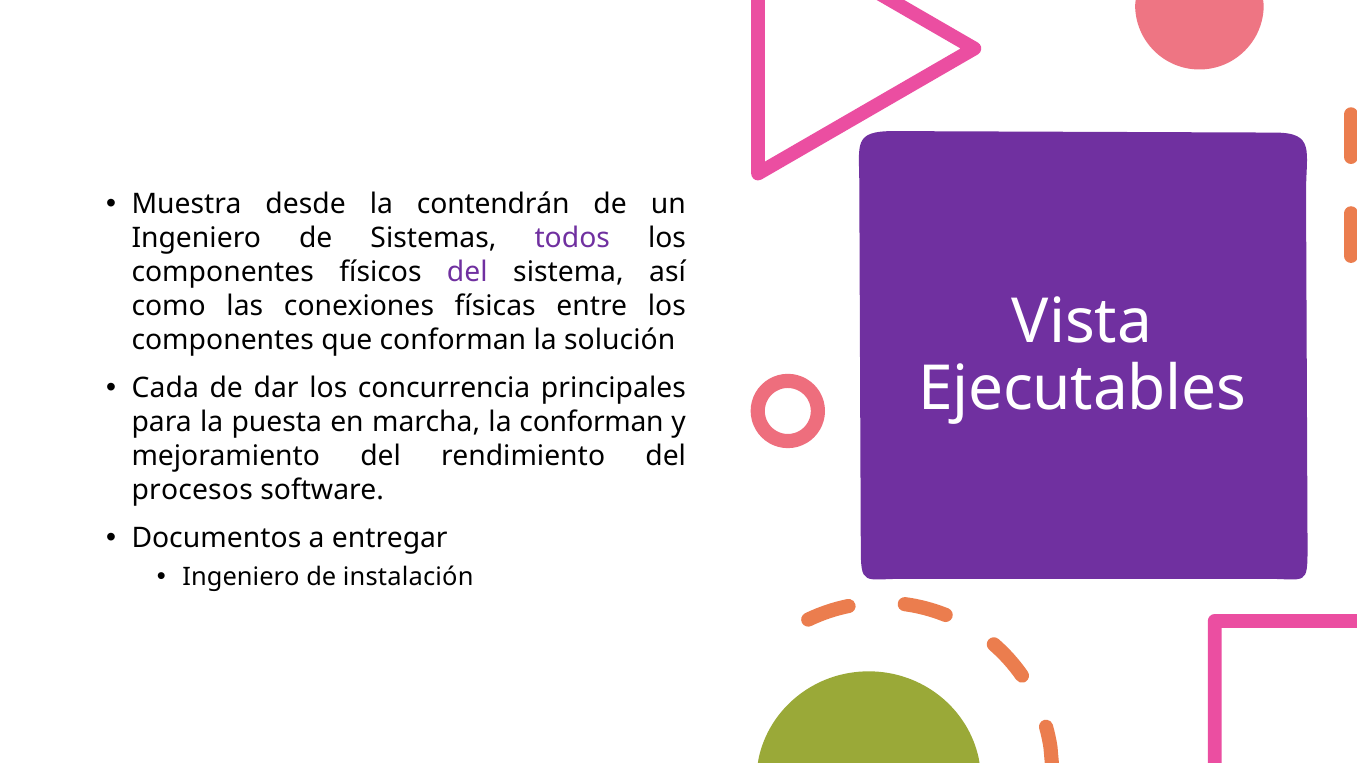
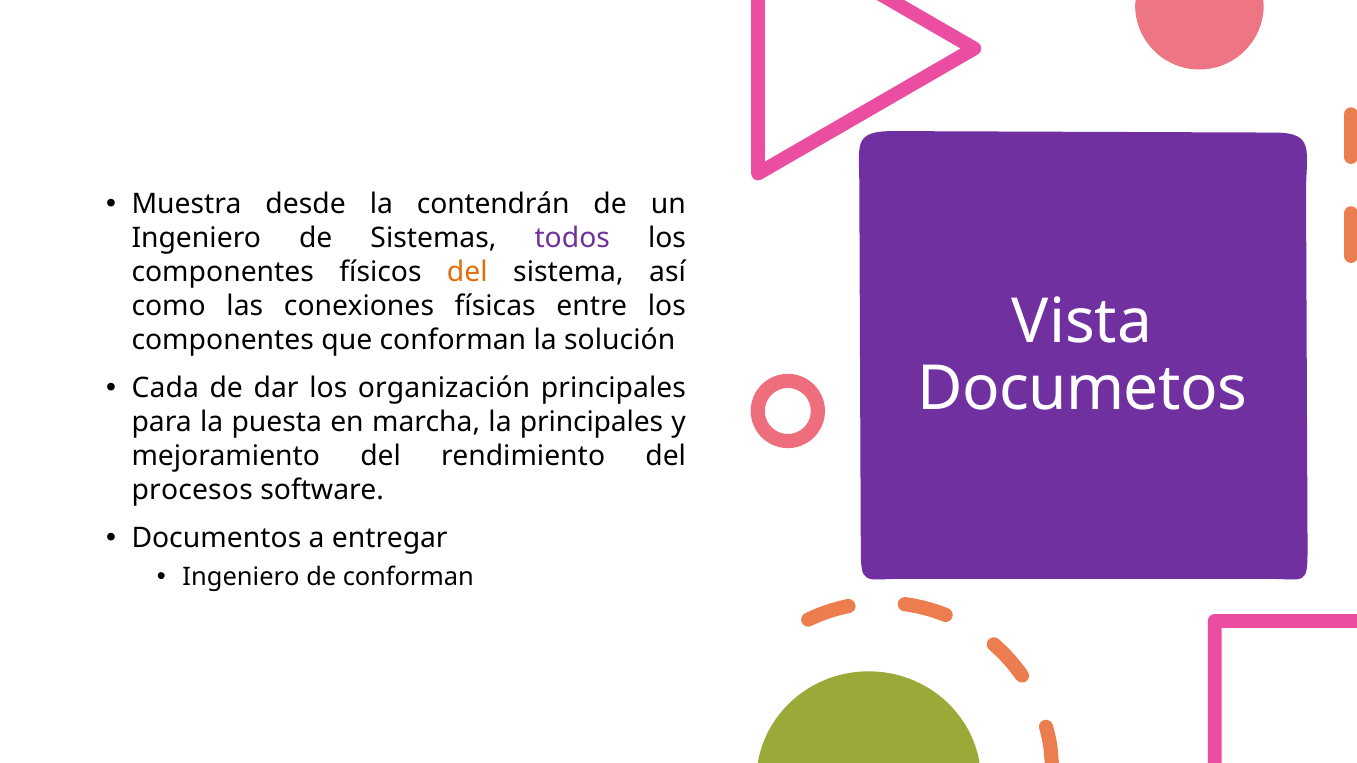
del at (467, 273) colour: purple -> orange
Ejecutables: Ejecutables -> Documetos
concurrencia: concurrencia -> organización
la conforman: conforman -> principales
de instalación: instalación -> conforman
